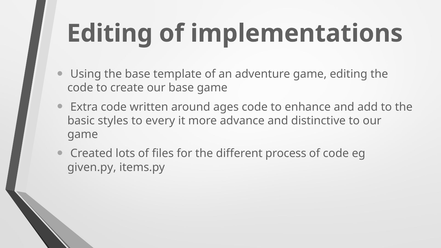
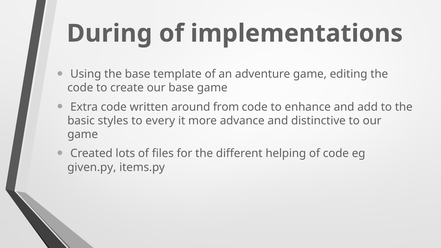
Editing at (110, 33): Editing -> During
ages: ages -> from
process: process -> helping
